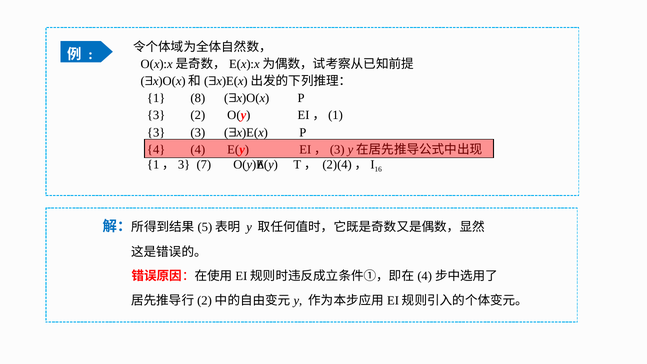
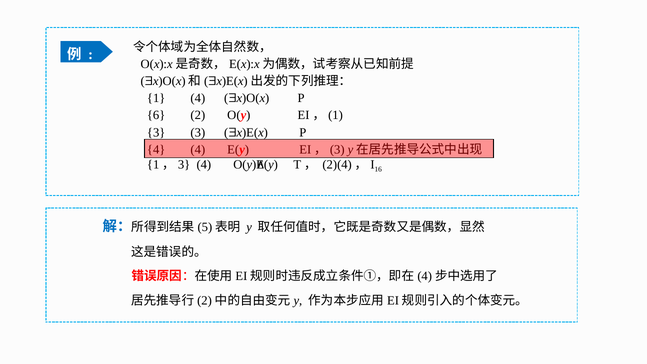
1 8: 8 -> 4
3 at (156, 115): 3 -> 6
1，3 7: 7 -> 4
